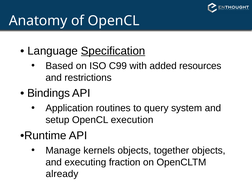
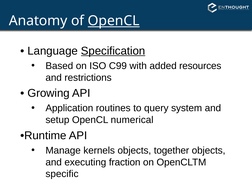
OpenCL at (114, 21) underline: none -> present
Bindings: Bindings -> Growing
execution: execution -> numerical
already: already -> specific
